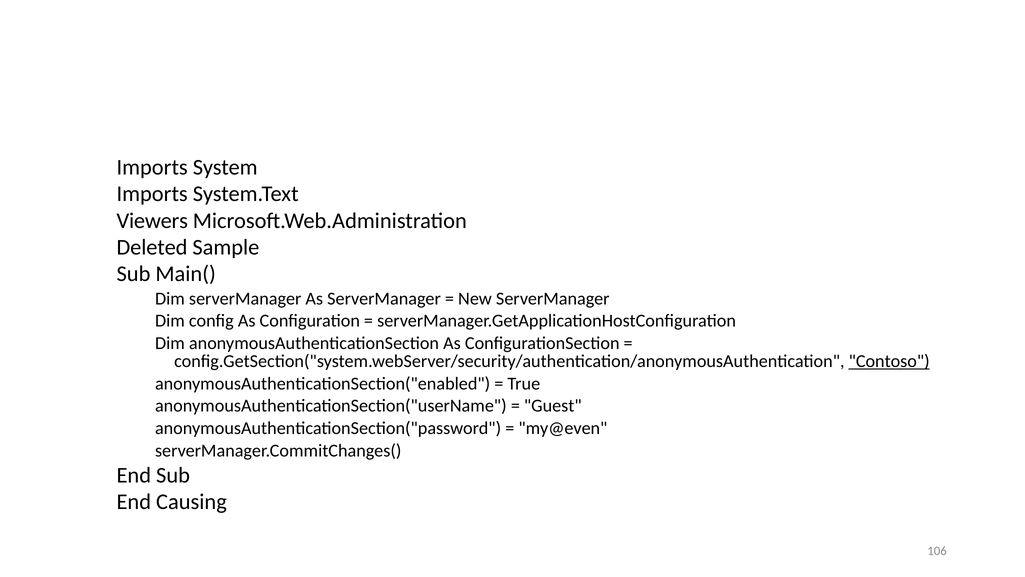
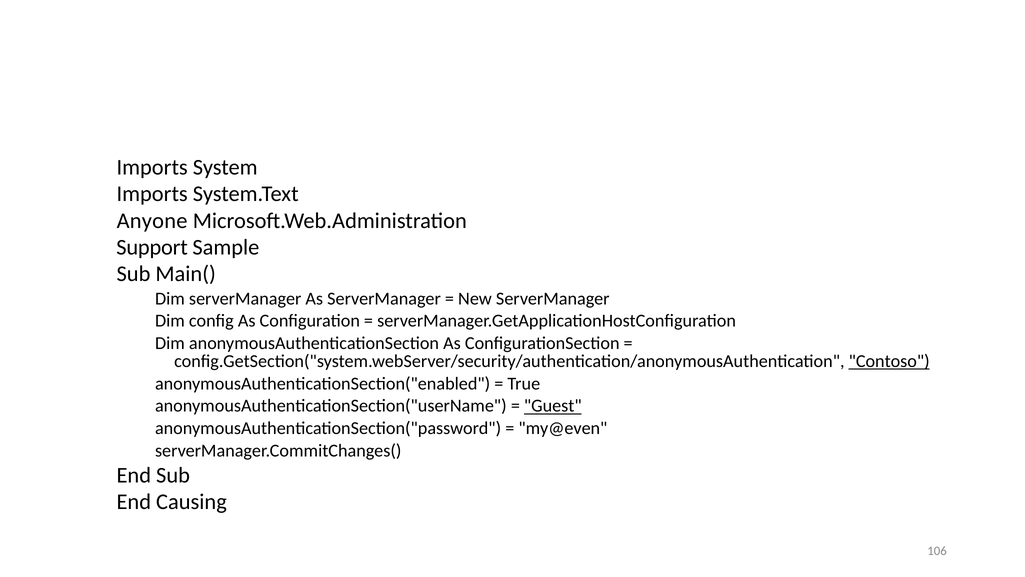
Viewers: Viewers -> Anyone
Deleted: Deleted -> Support
Guest underline: none -> present
